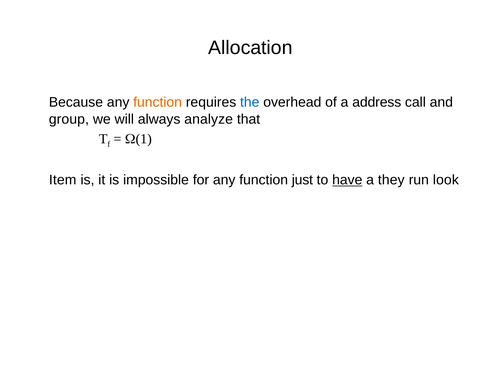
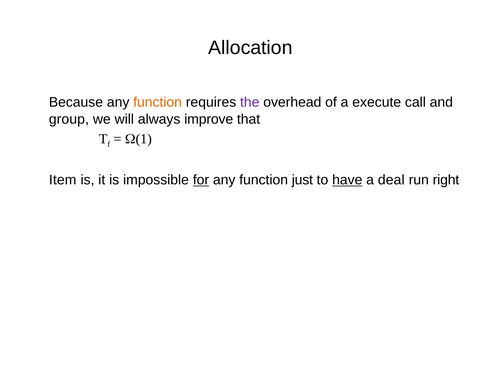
the colour: blue -> purple
address: address -> execute
analyze: analyze -> improve
for underline: none -> present
they: they -> deal
look: look -> right
